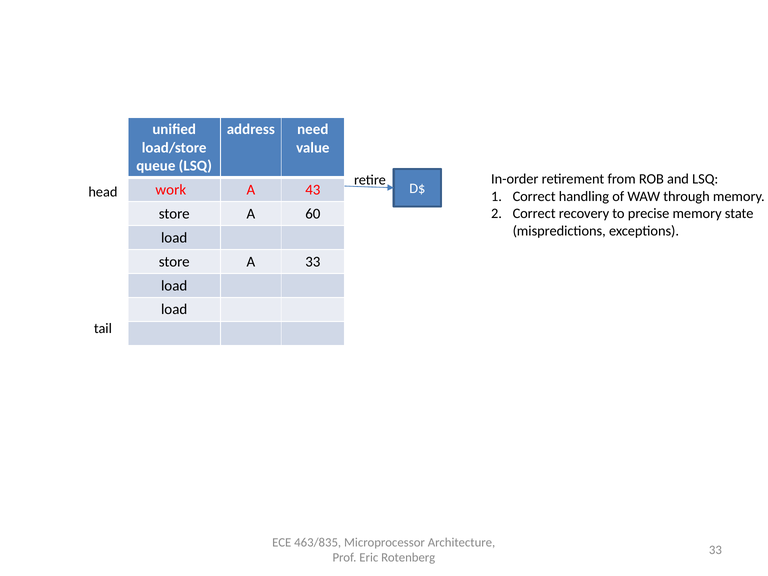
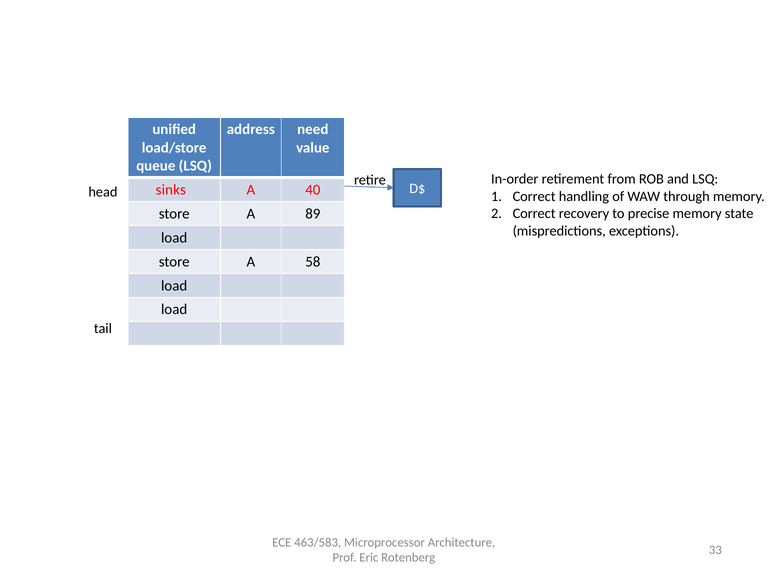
work: work -> sinks
43: 43 -> 40
60: 60 -> 89
A 33: 33 -> 58
463/835: 463/835 -> 463/583
